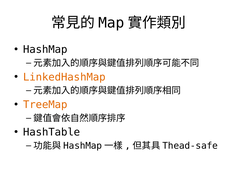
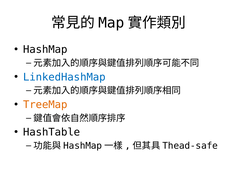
LinkedHashMap colour: orange -> blue
